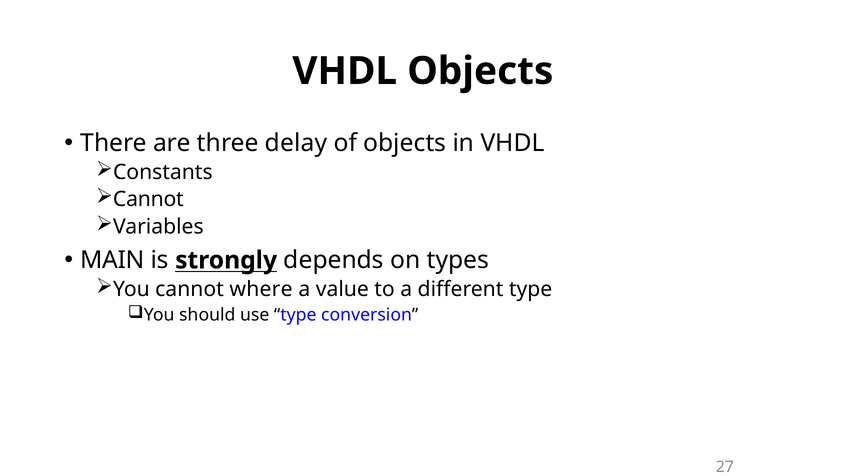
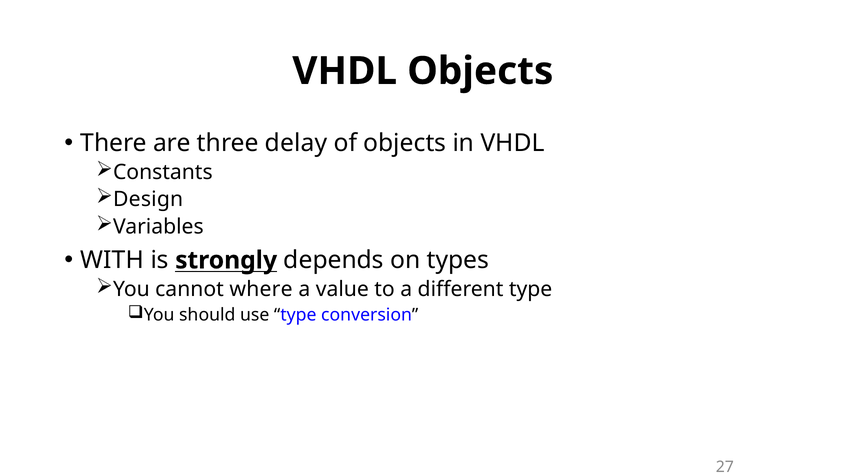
Cannot at (148, 199): Cannot -> Design
MAIN: MAIN -> WITH
